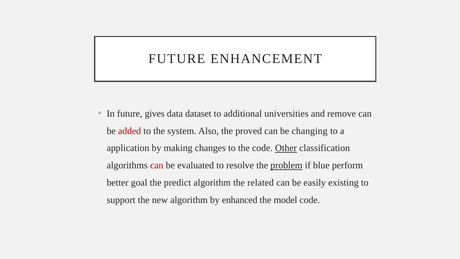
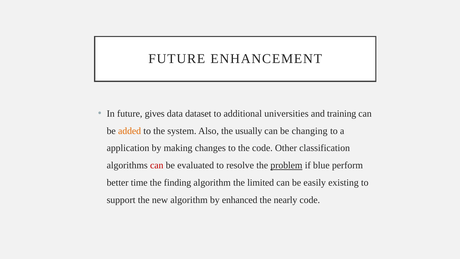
remove: remove -> training
added colour: red -> orange
proved: proved -> usually
Other underline: present -> none
goal: goal -> time
predict: predict -> finding
related: related -> limited
model: model -> nearly
